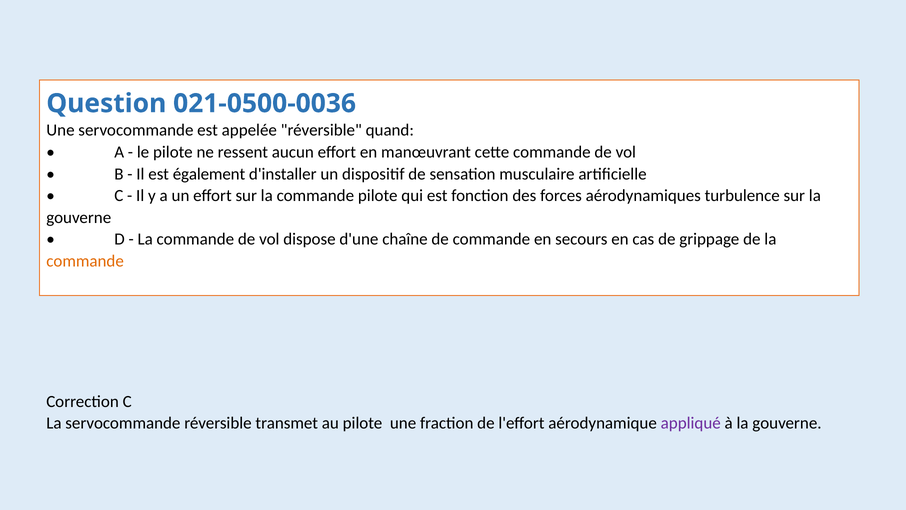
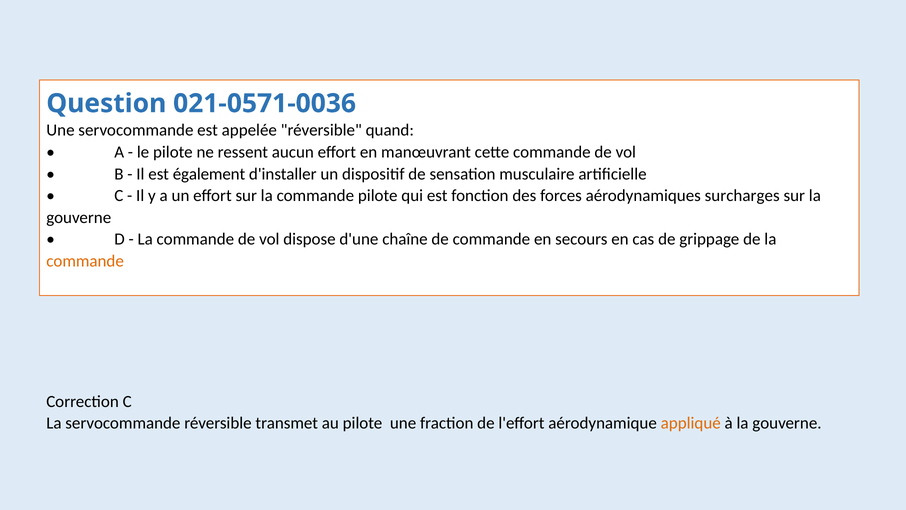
021-0500-0036: 021-0500-0036 -> 021-0571-0036
turbulence: turbulence -> surcharges
appliqué colour: purple -> orange
